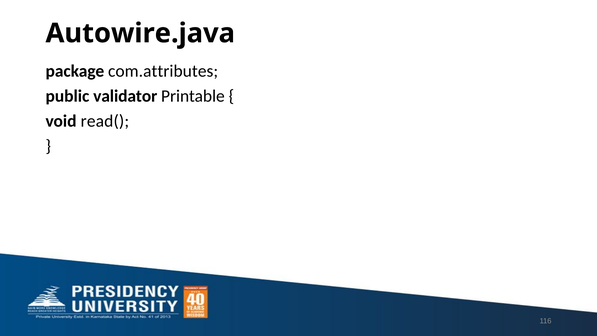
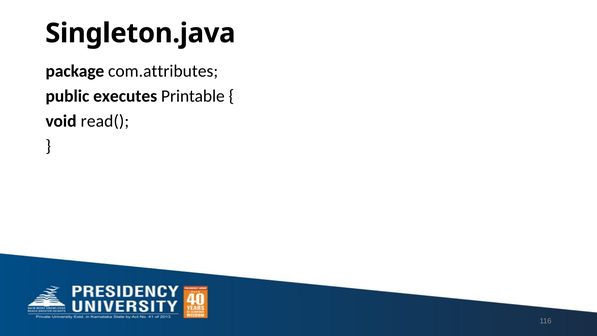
Autowire.java: Autowire.java -> Singleton.java
validator: validator -> executes
